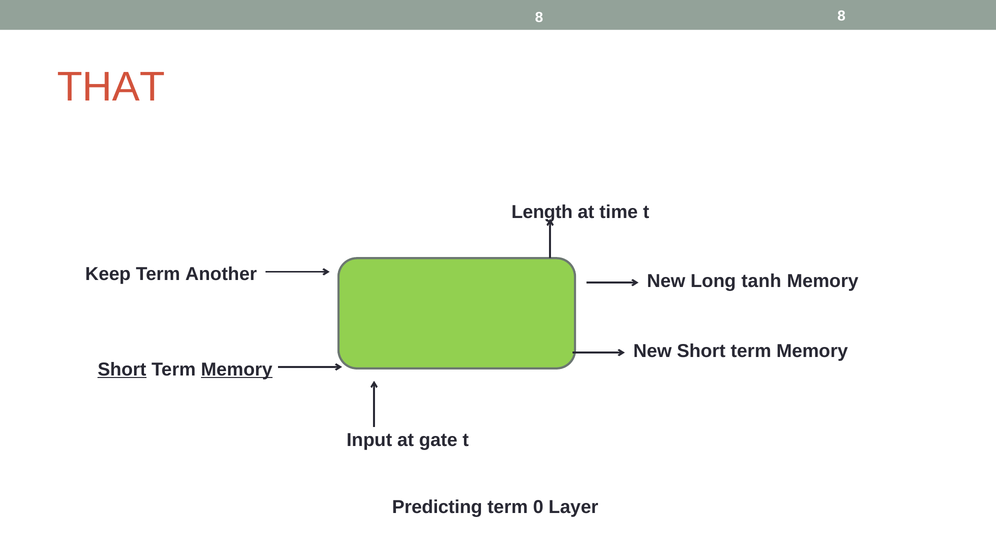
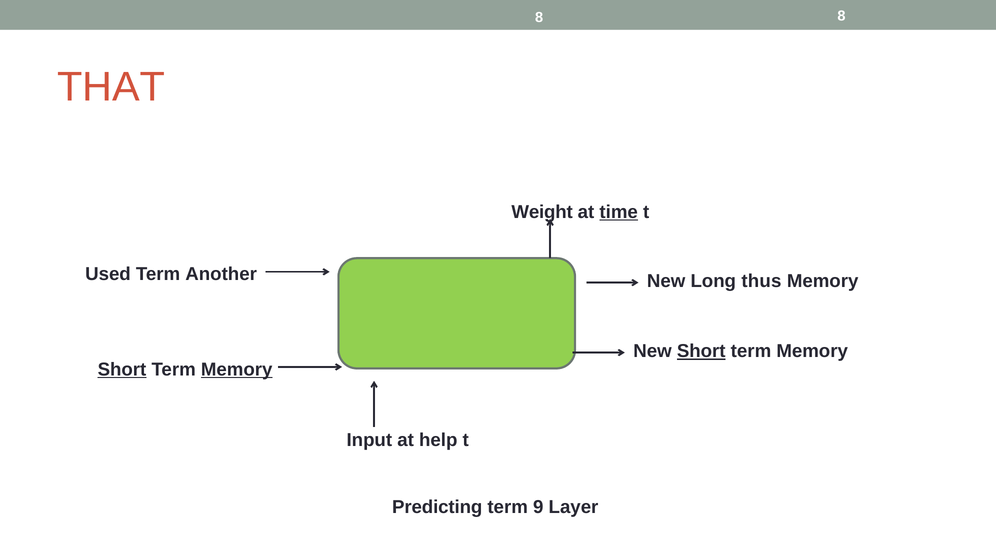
Length: Length -> Weight
time underline: none -> present
Keep: Keep -> Used
tanh: tanh -> thus
Short at (701, 351) underline: none -> present
gate: gate -> help
0: 0 -> 9
